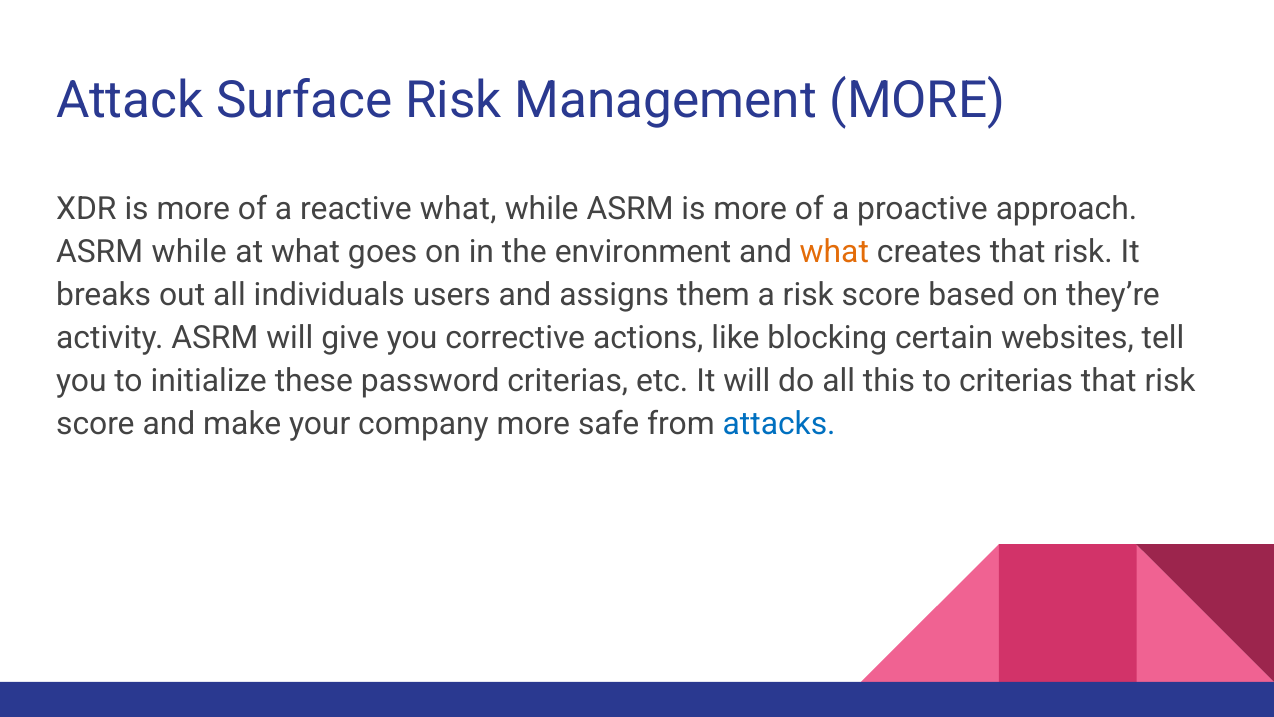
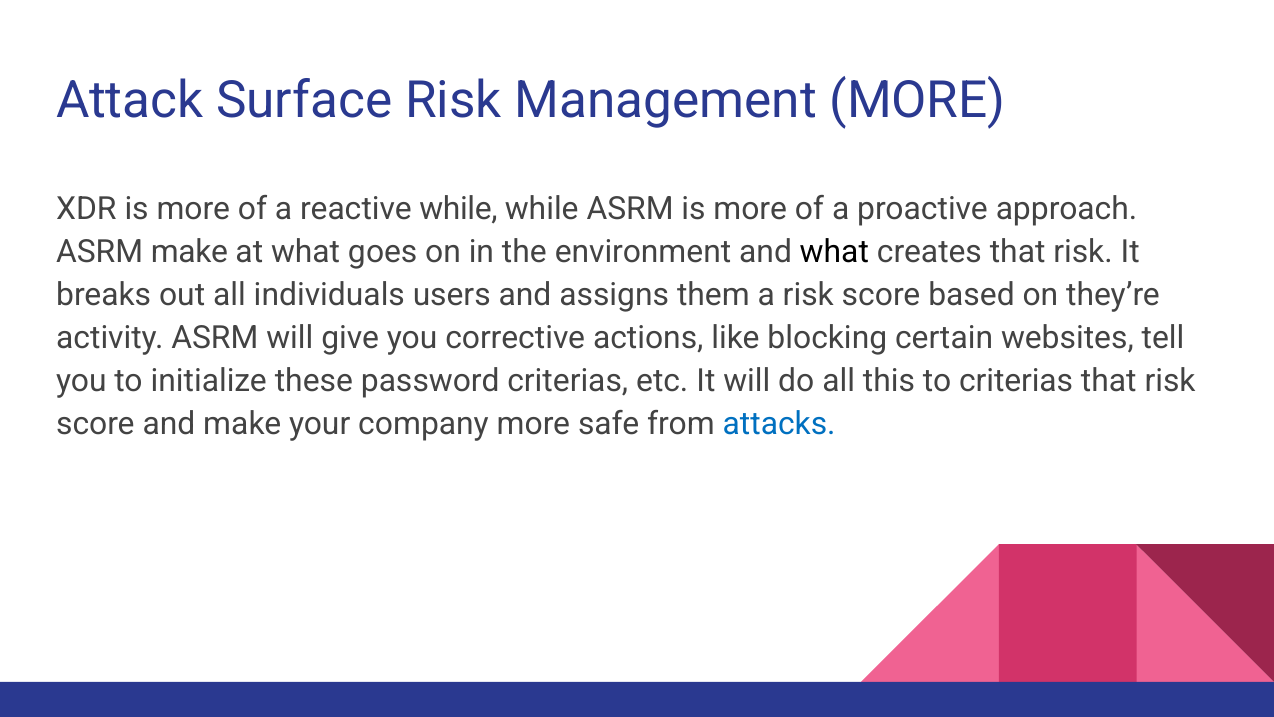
reactive what: what -> while
ASRM while: while -> make
what at (834, 252) colour: orange -> black
